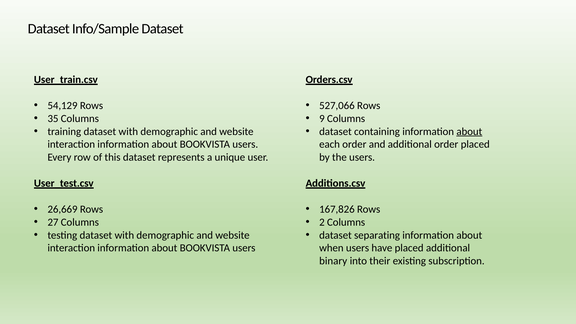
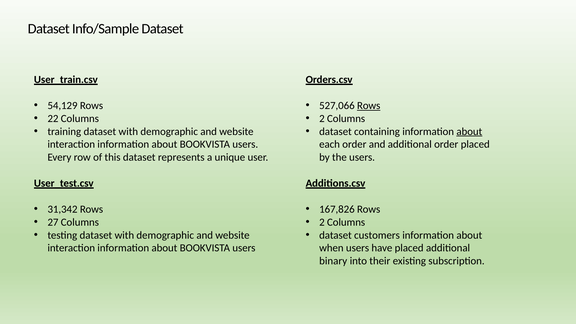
Rows at (369, 106) underline: none -> present
35: 35 -> 22
9 at (322, 119): 9 -> 2
26,669: 26,669 -> 31,342
separating: separating -> customers
